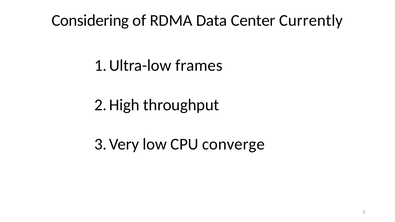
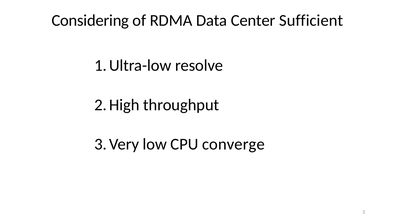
Currently: Currently -> Sufficient
frames: frames -> resolve
